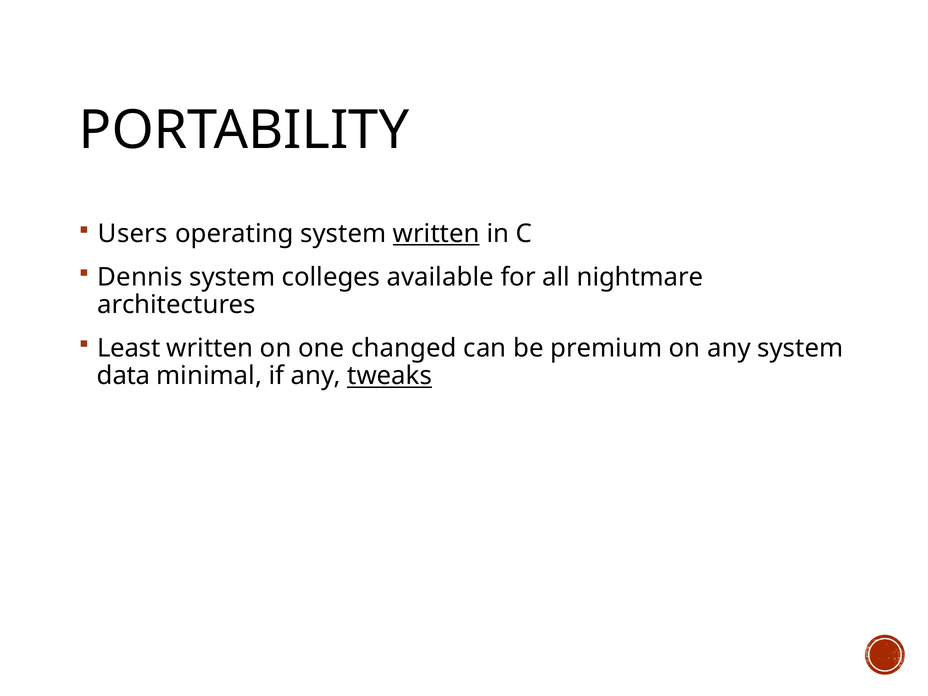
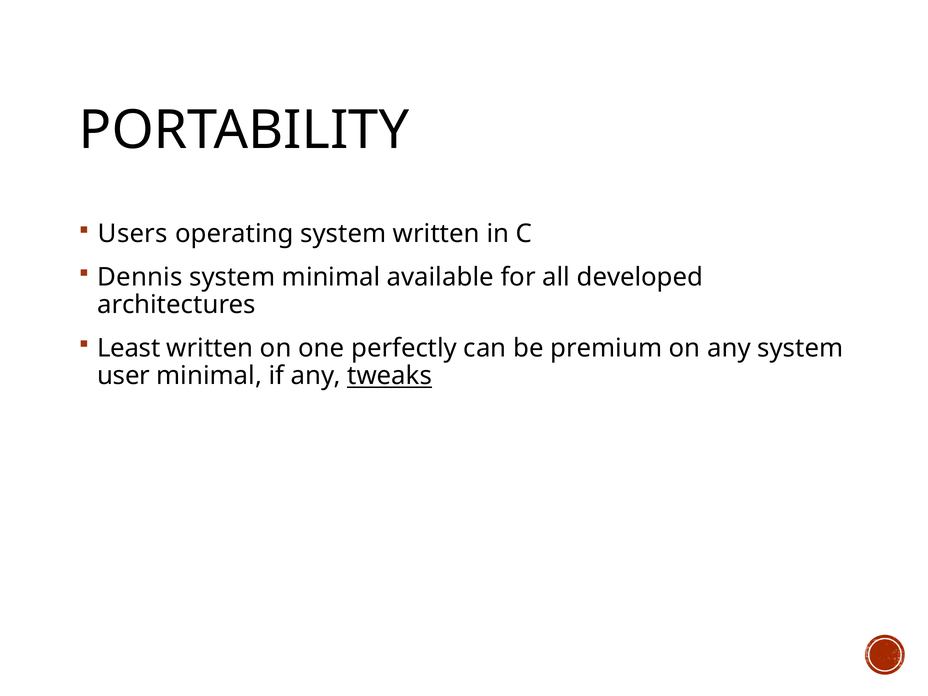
written at (436, 234) underline: present -> none
system colleges: colleges -> minimal
nightmare: nightmare -> developed
changed: changed -> perfectly
data: data -> user
